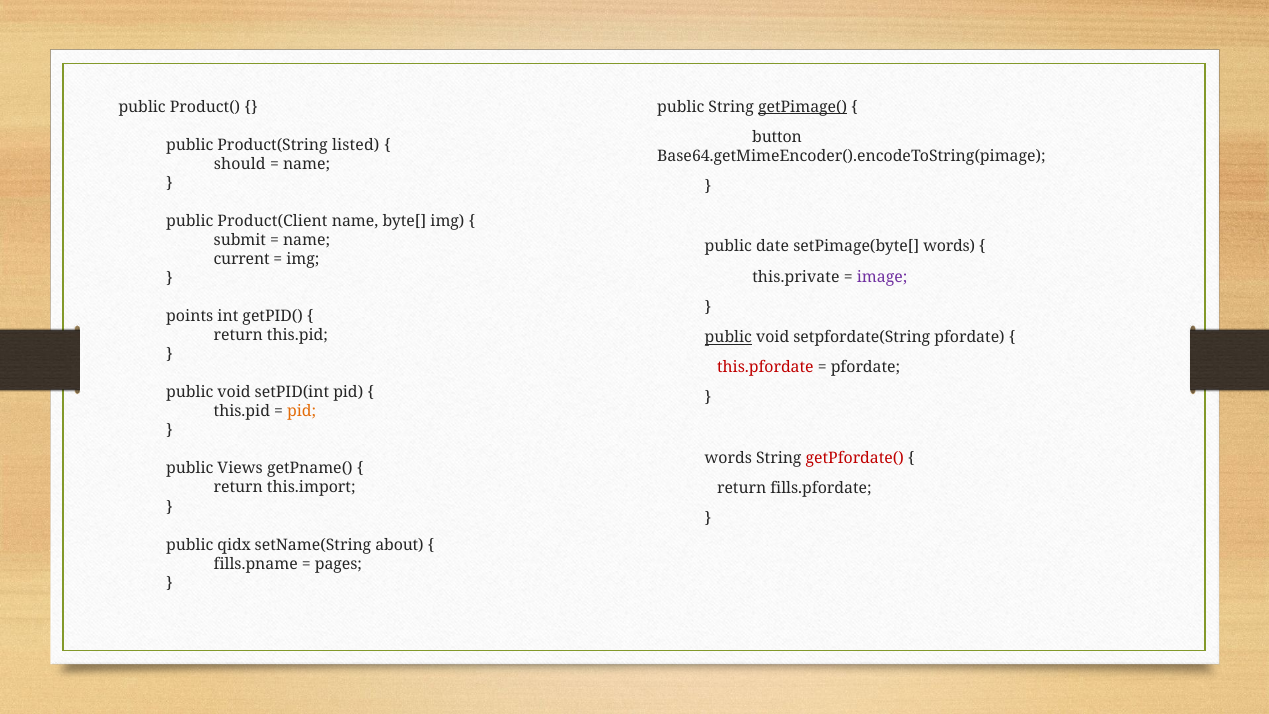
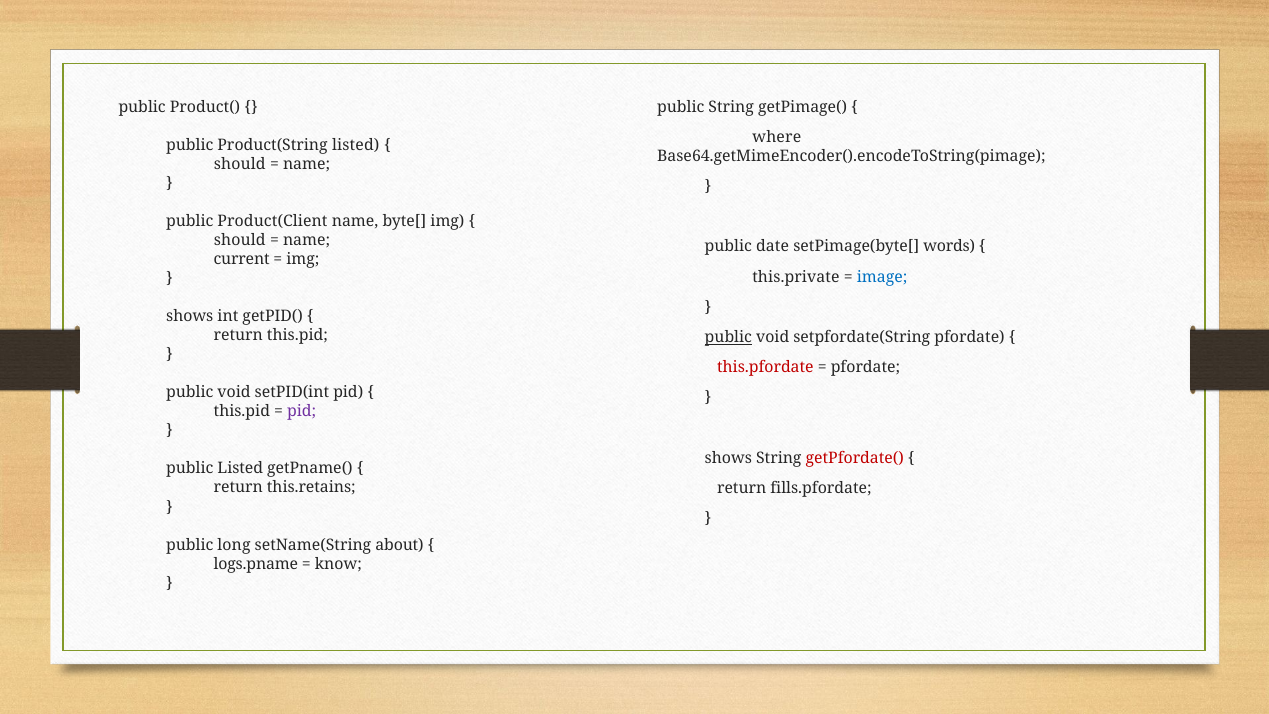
getPimage( underline: present -> none
button: button -> where
submit at (240, 240): submit -> should
image colour: purple -> blue
points at (190, 316): points -> shows
pid at (302, 411) colour: orange -> purple
words at (728, 458): words -> shows
public Views: Views -> Listed
this.import: this.import -> this.retains
qidx: qidx -> long
fills.pname: fills.pname -> logs.pname
pages: pages -> know
